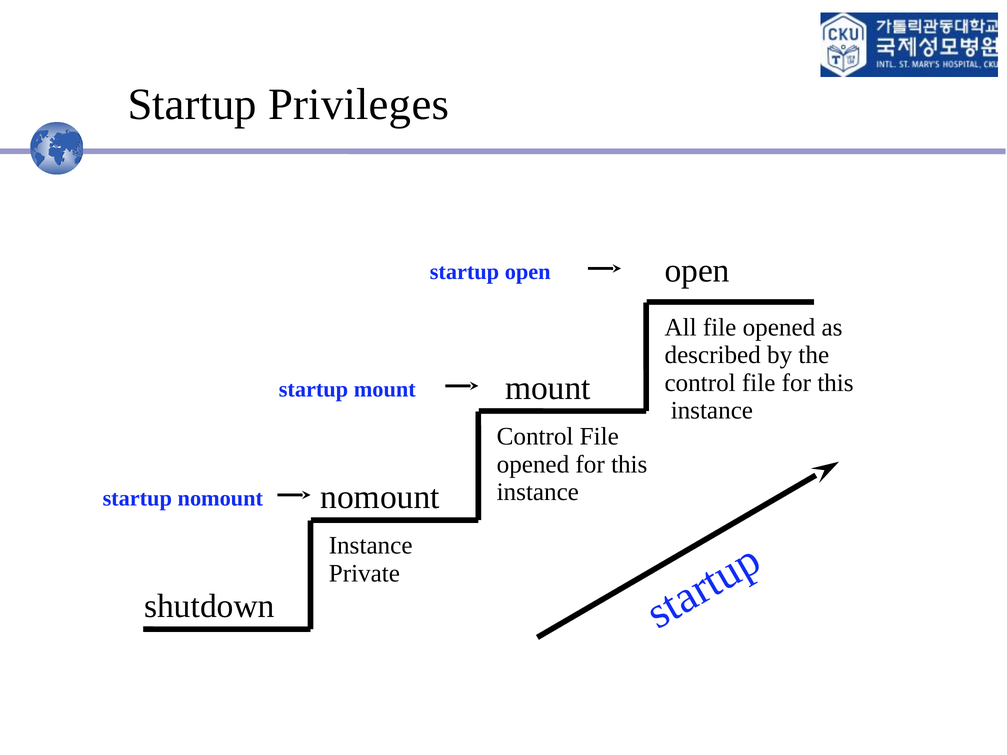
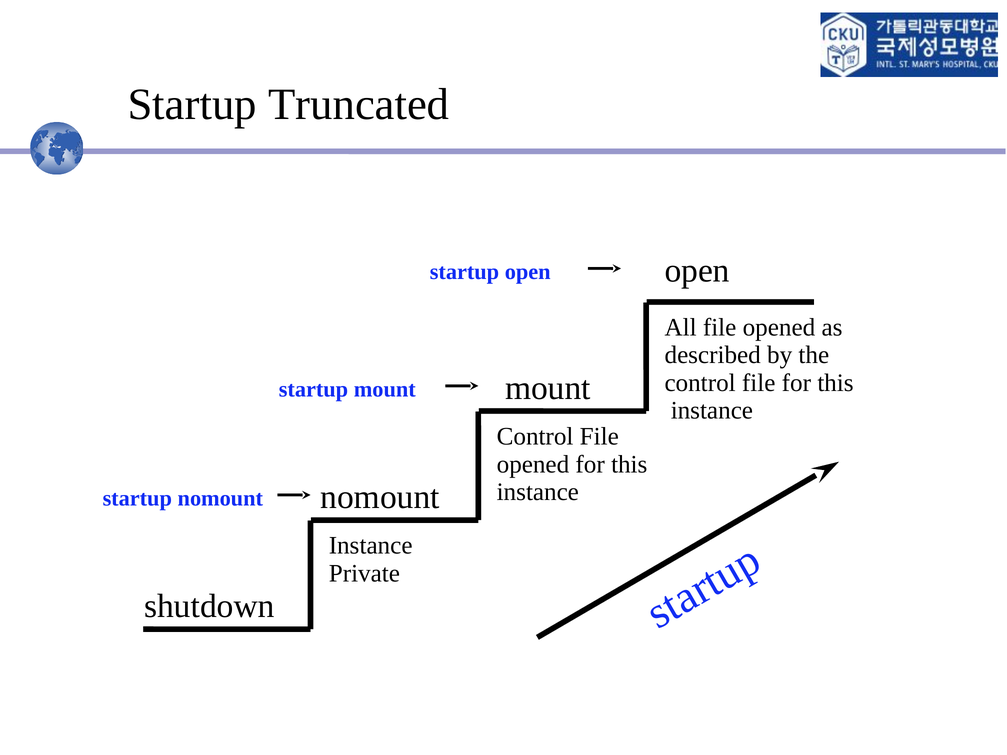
Privileges: Privileges -> Truncated
